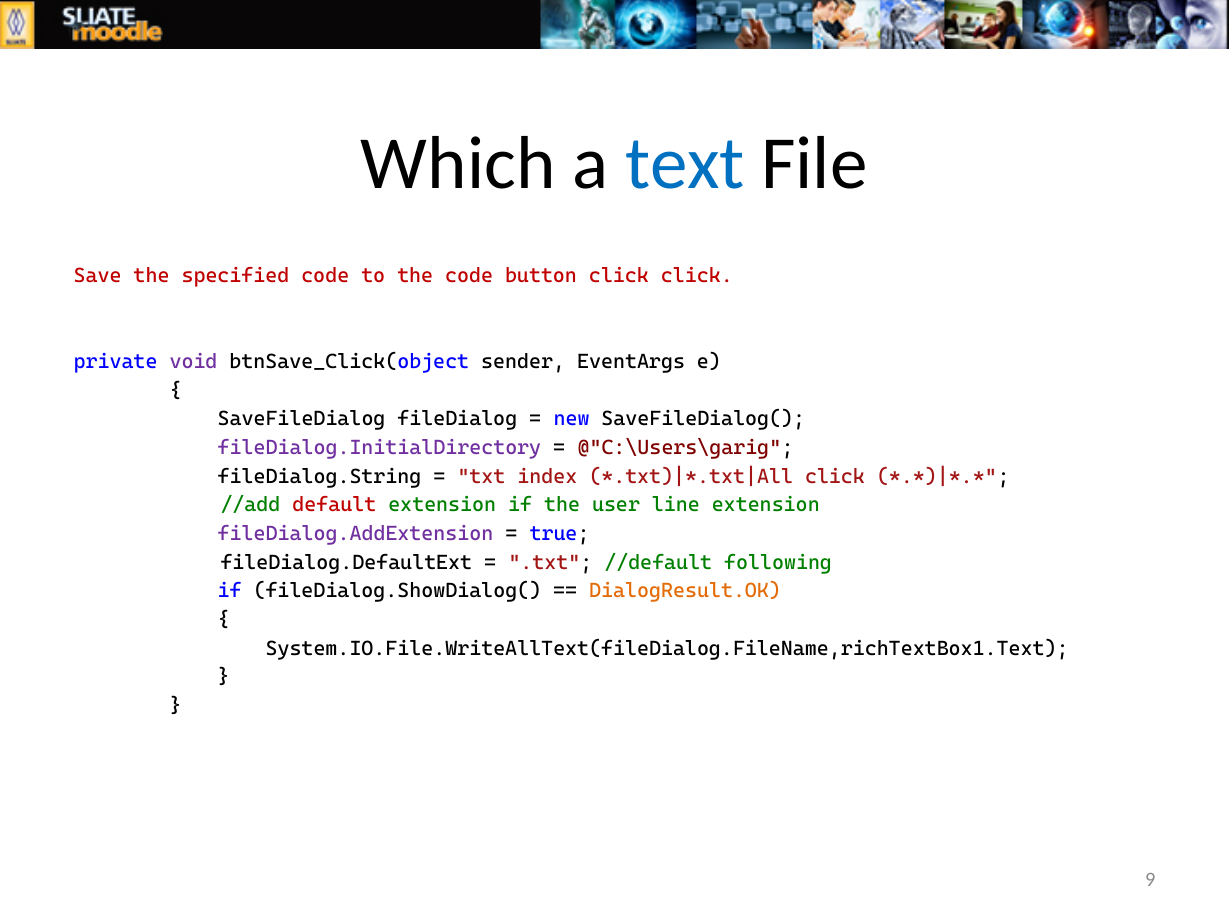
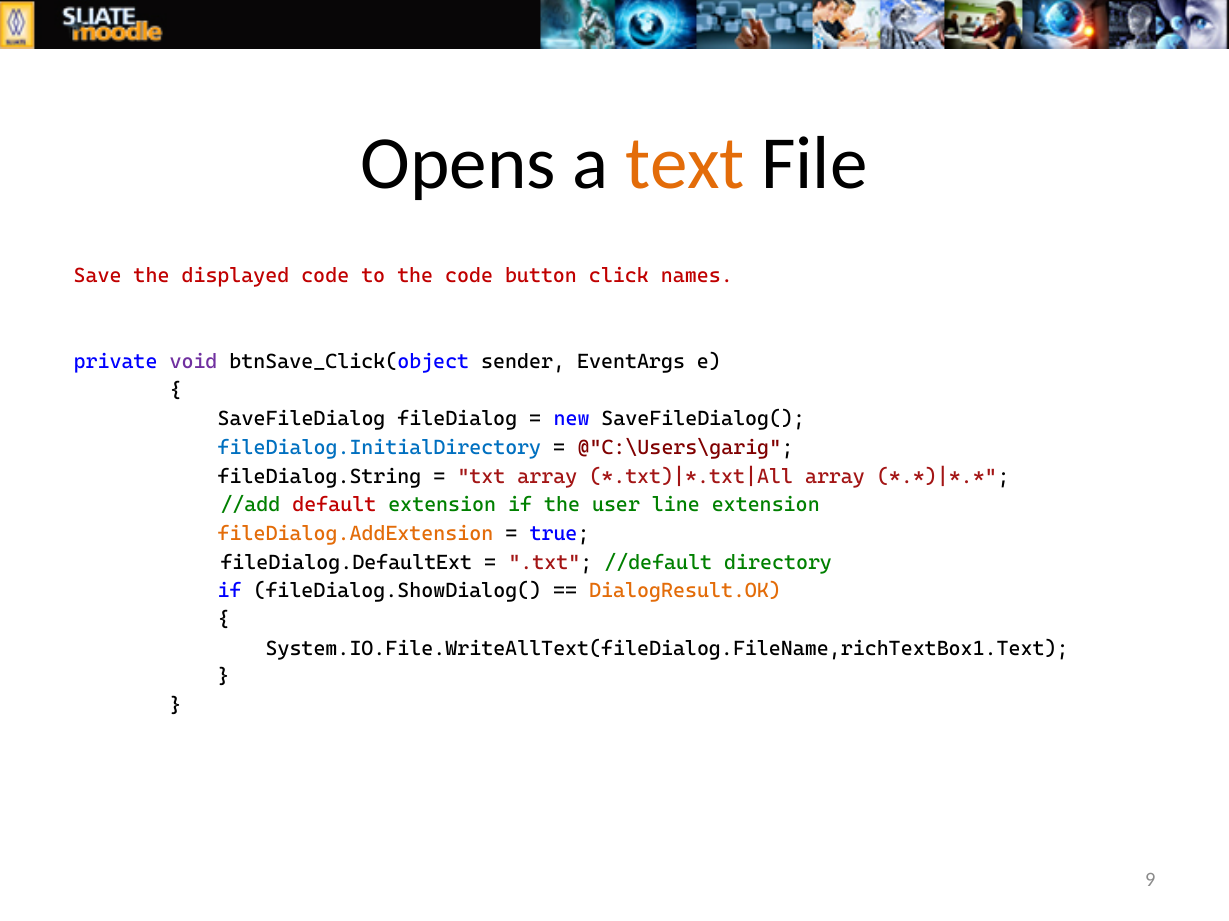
Which: Which -> Opens
text colour: blue -> orange
specified: specified -> displayed
click click: click -> names
fileDialog.InitialDirectory colour: purple -> blue
txt index: index -> array
click at (835, 477): click -> array
fileDialog.AddExtension colour: purple -> orange
following: following -> directory
